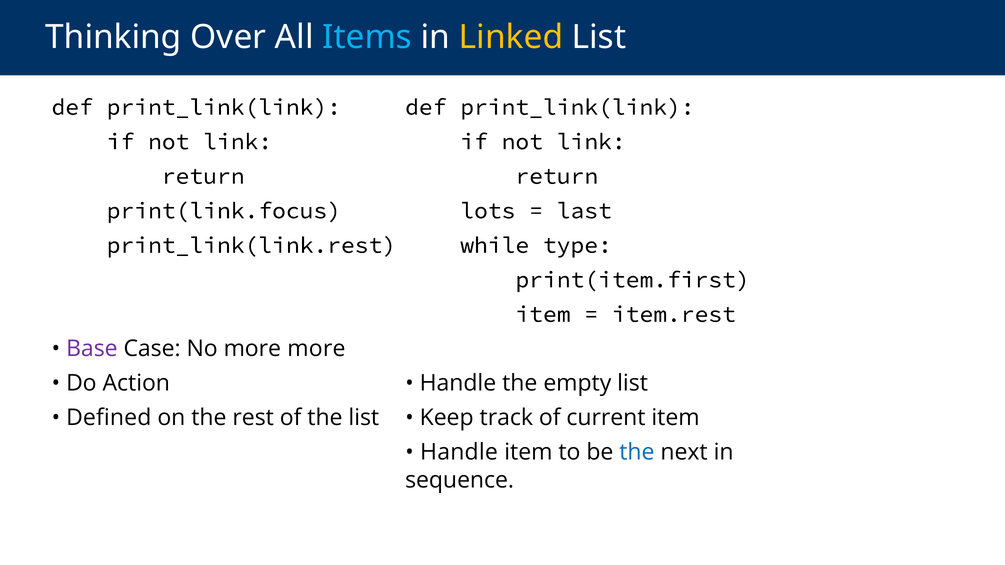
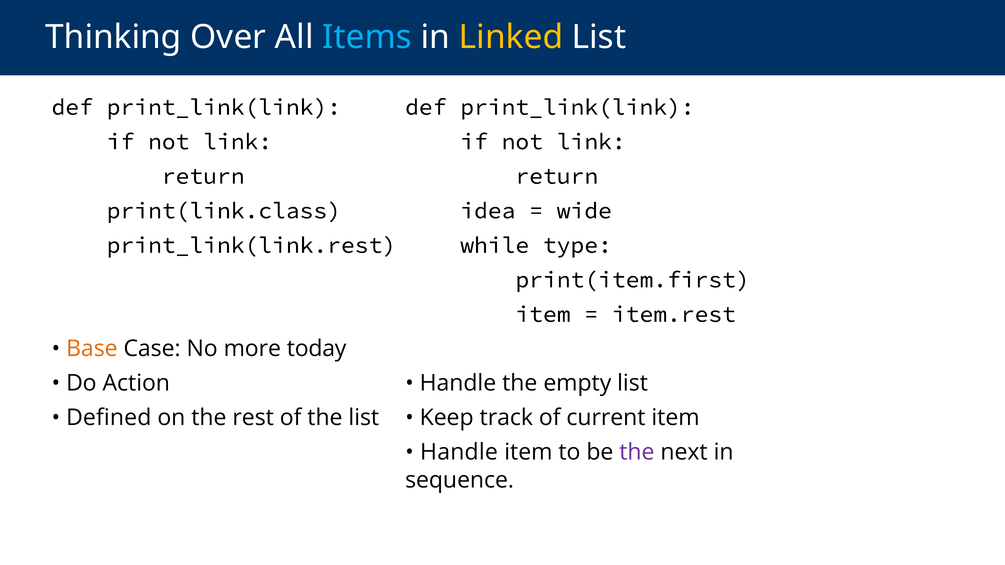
print(link.focus: print(link.focus -> print(link.class
lots: lots -> idea
last: last -> wide
Base colour: purple -> orange
more more: more -> today
the at (637, 453) colour: blue -> purple
